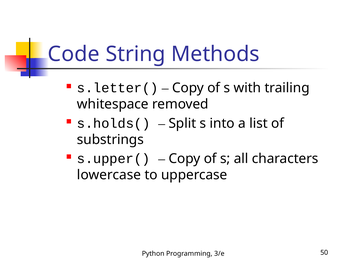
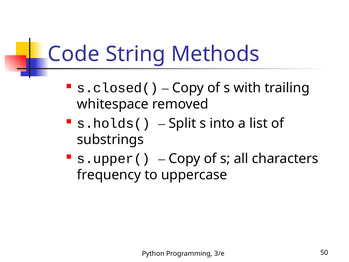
s.letter(: s.letter( -> s.closed(
lowercase: lowercase -> frequency
